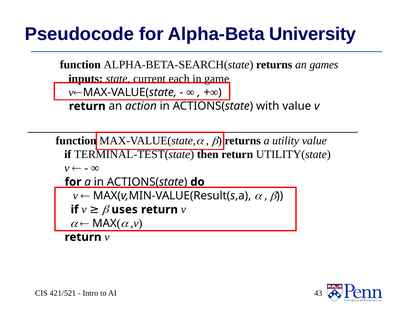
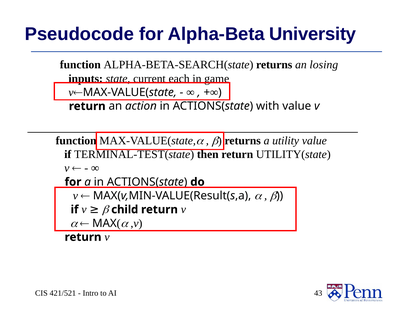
games: games -> losing
uses: uses -> child
